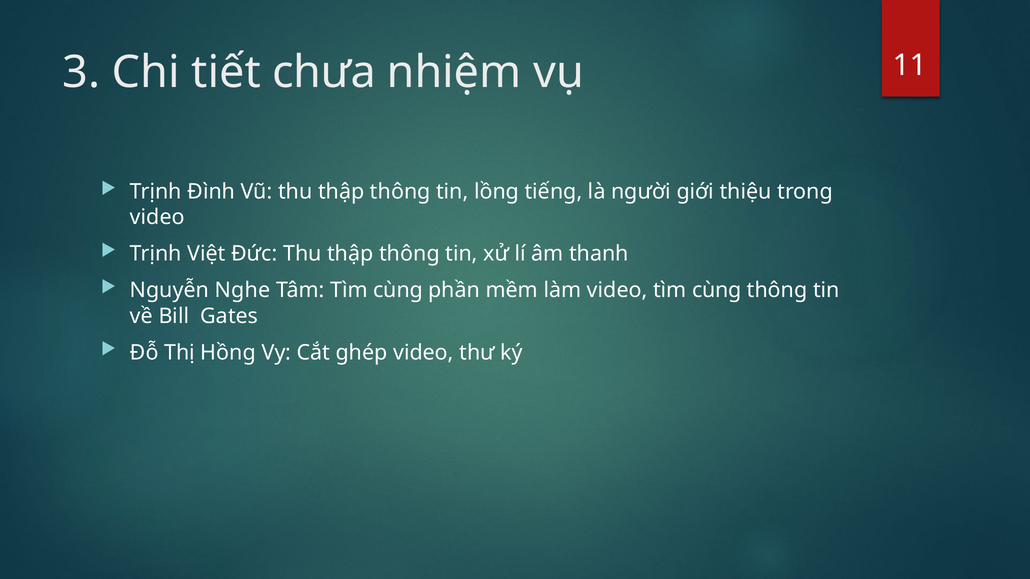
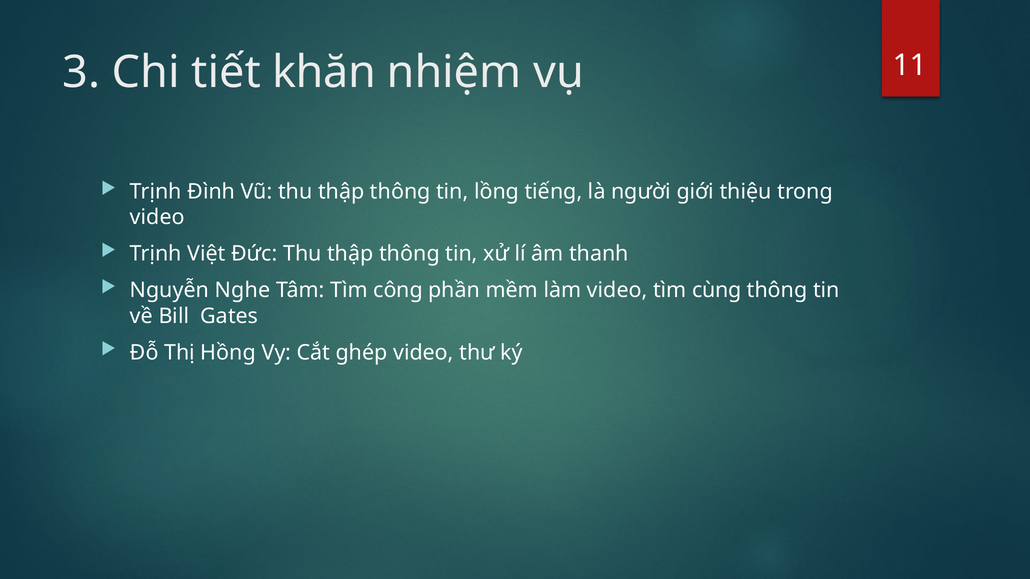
chưa: chưa -> khăn
Tâm Tìm cùng: cùng -> công
